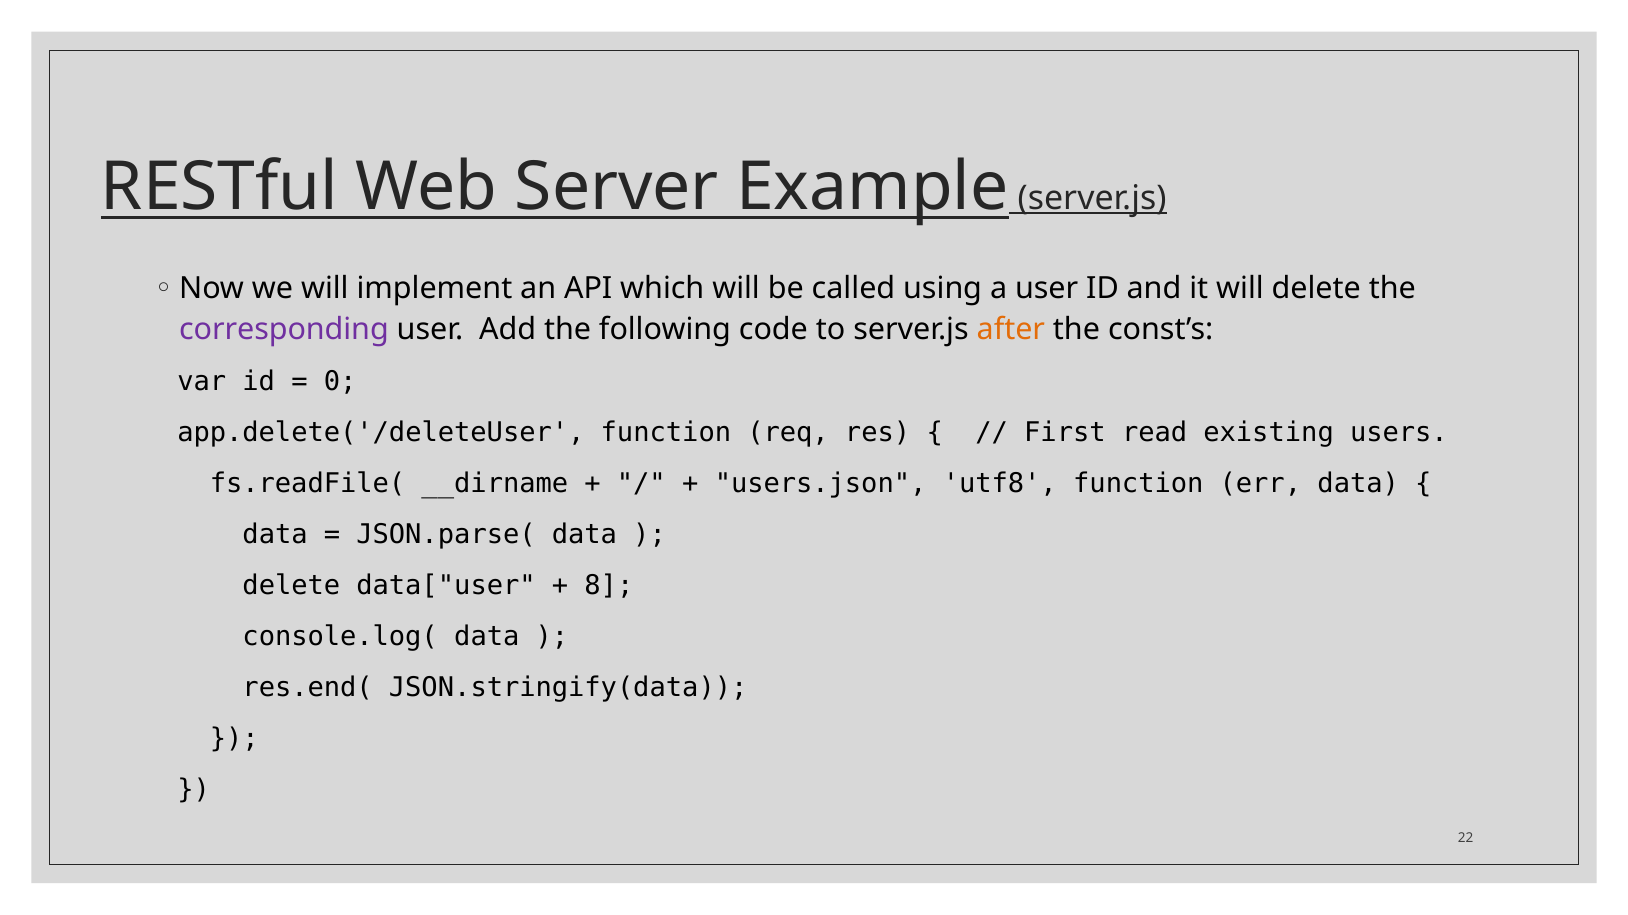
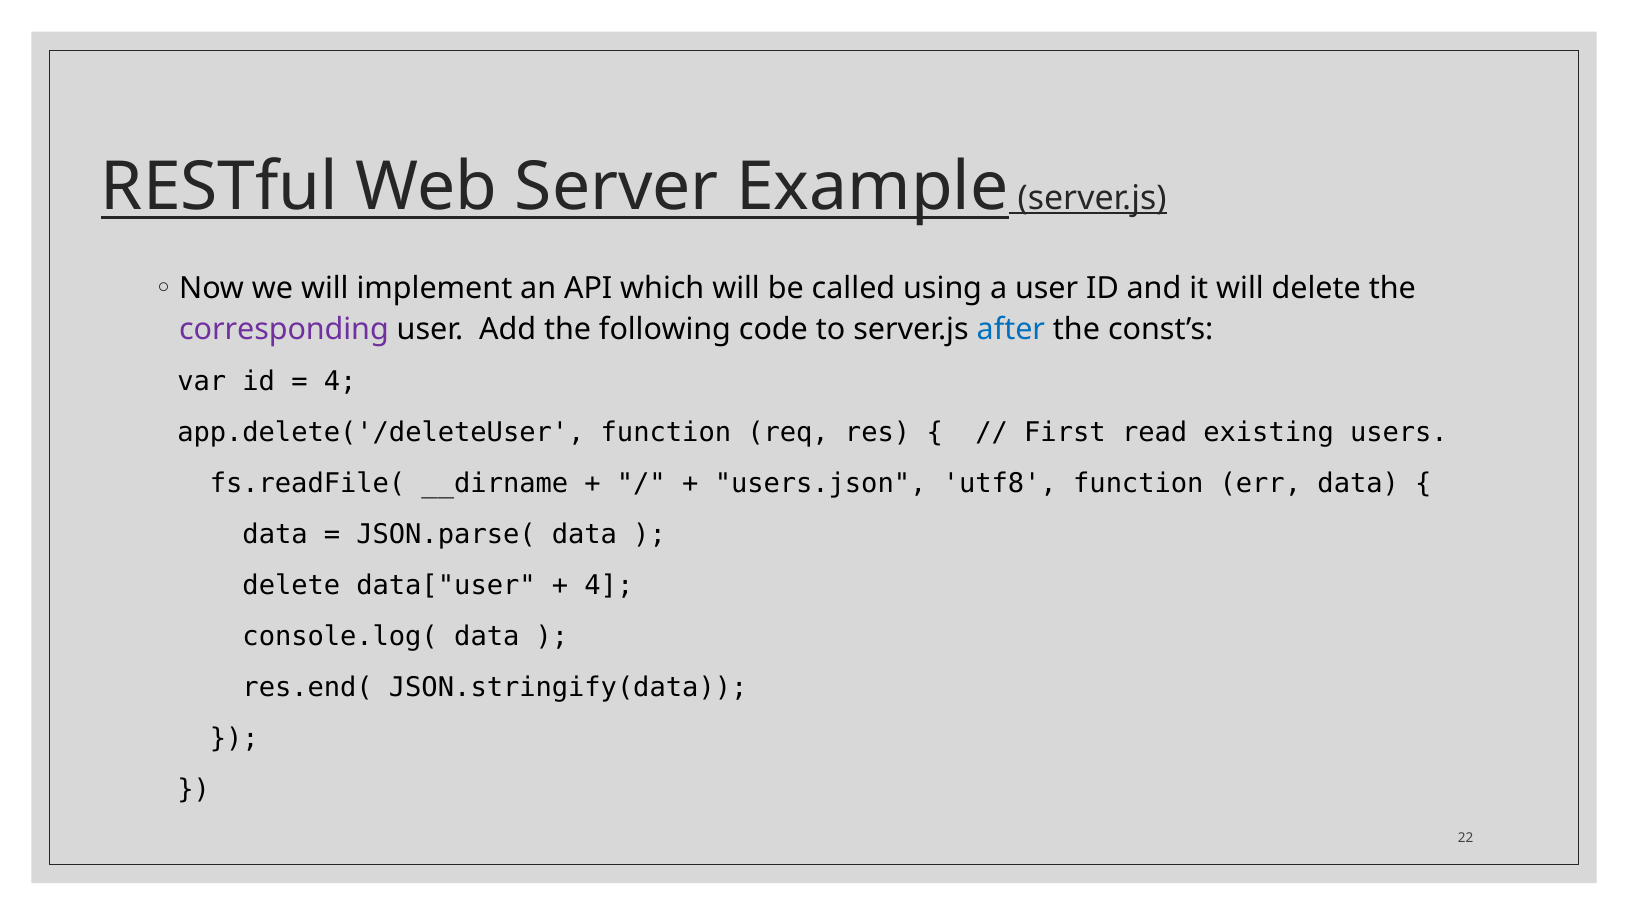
after colour: orange -> blue
0 at (340, 382): 0 -> 4
8 at (609, 586): 8 -> 4
